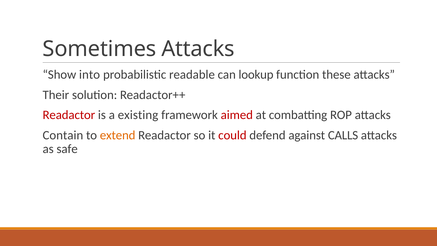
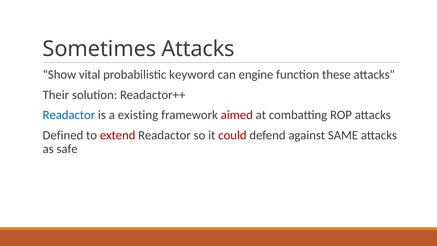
into: into -> vital
readable: readable -> keyword
lookup: lookup -> engine
Readactor at (69, 115) colour: red -> blue
Contain: Contain -> Defined
extend colour: orange -> red
CALLS: CALLS -> SAME
